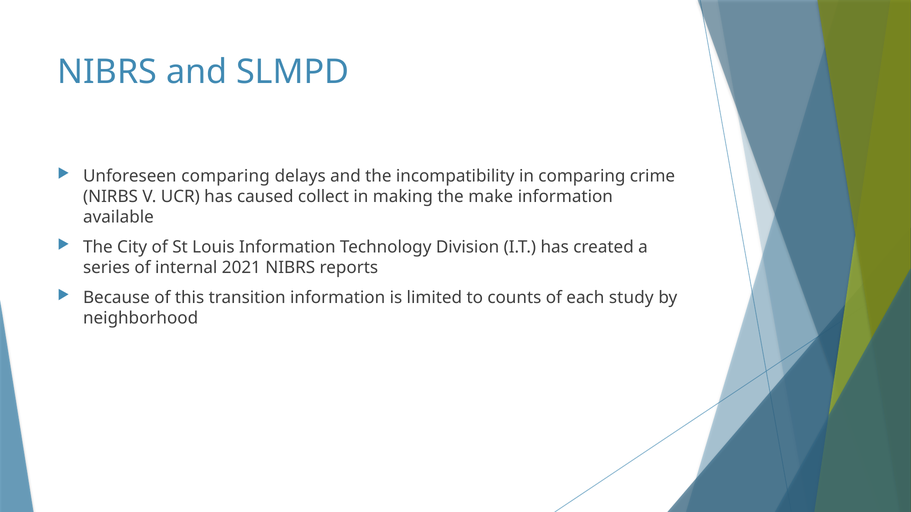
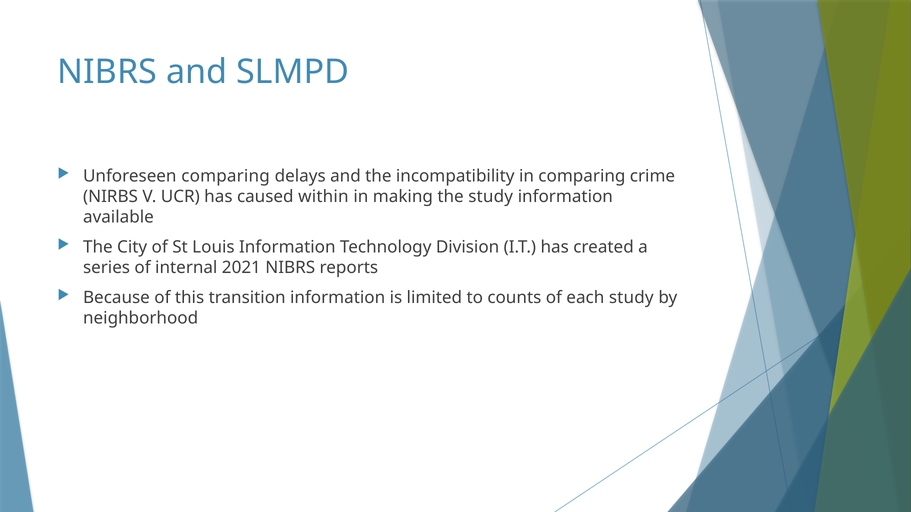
collect: collect -> within
the make: make -> study
